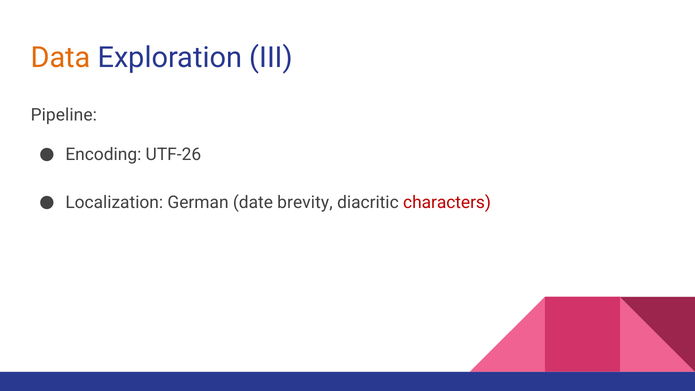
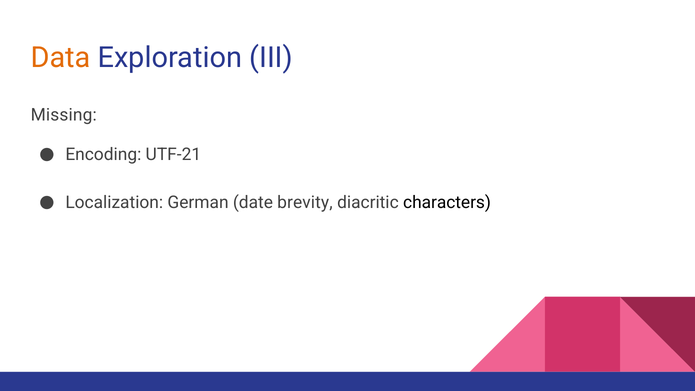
Pipeline: Pipeline -> Missing
UTF-26: UTF-26 -> UTF-21
characters colour: red -> black
